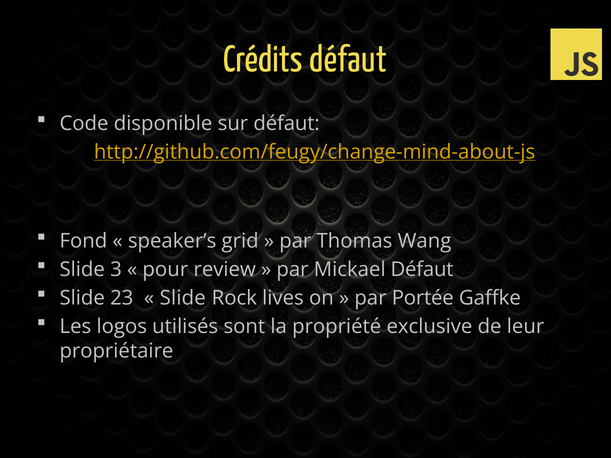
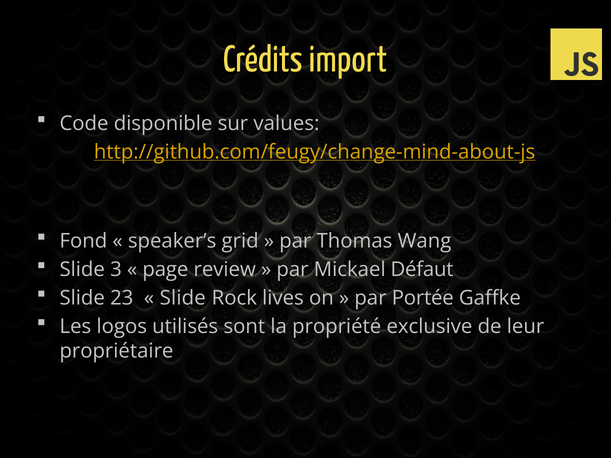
Crédits défaut: défaut -> import
sur défaut: défaut -> values
pour: pour -> page
